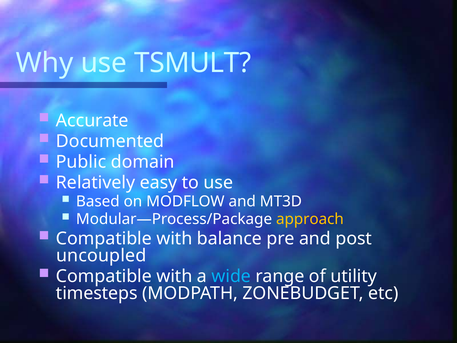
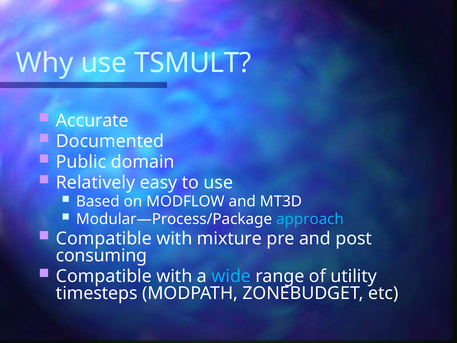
approach colour: yellow -> light blue
balance: balance -> mixture
uncoupled: uncoupled -> consuming
